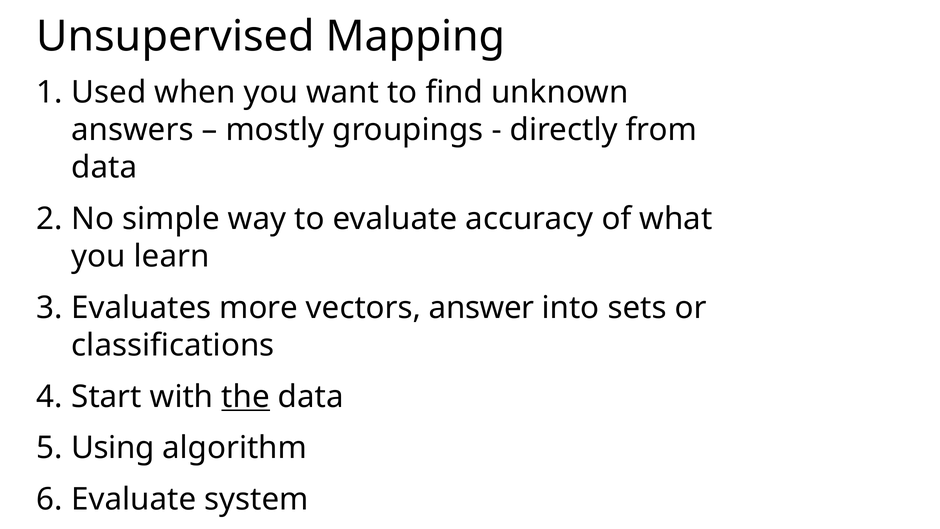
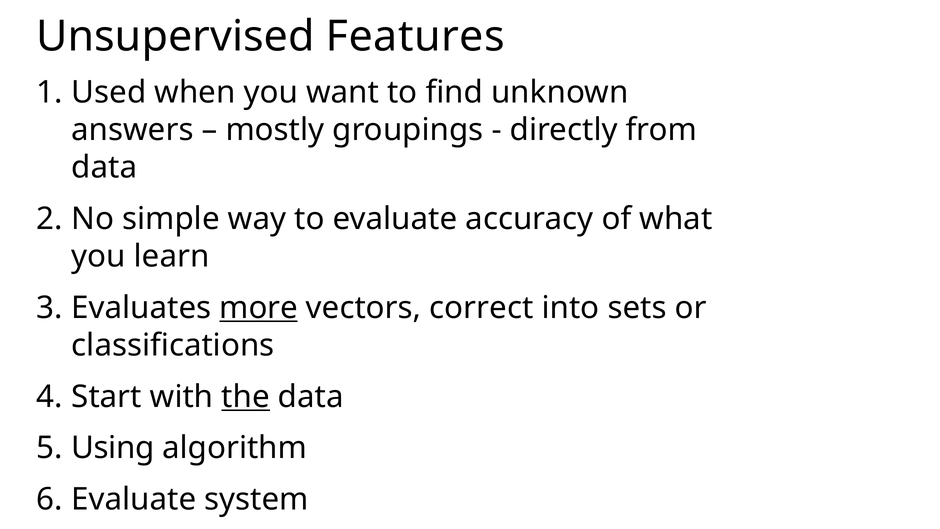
Mapping: Mapping -> Features
more underline: none -> present
answer: answer -> correct
